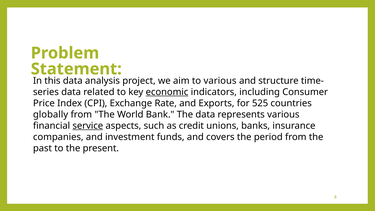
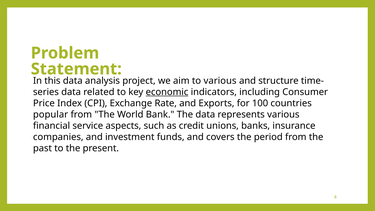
525: 525 -> 100
globally: globally -> popular
service underline: present -> none
